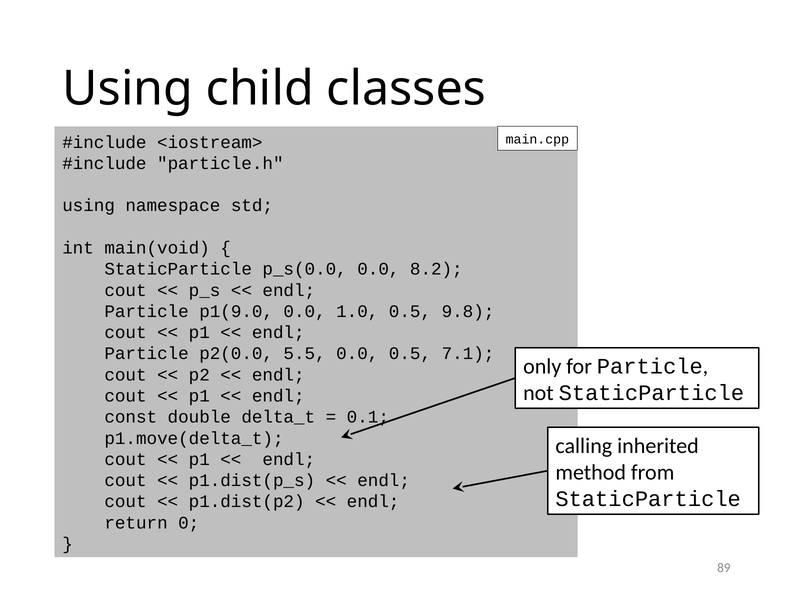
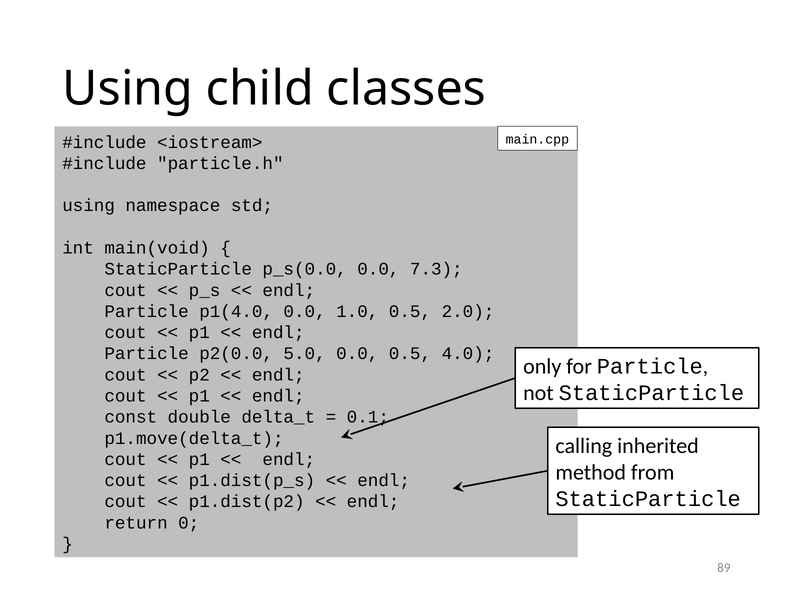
8.2: 8.2 -> 7.3
p1(9.0: p1(9.0 -> p1(4.0
9.8: 9.8 -> 2.0
5.5: 5.5 -> 5.0
7.1: 7.1 -> 4.0
